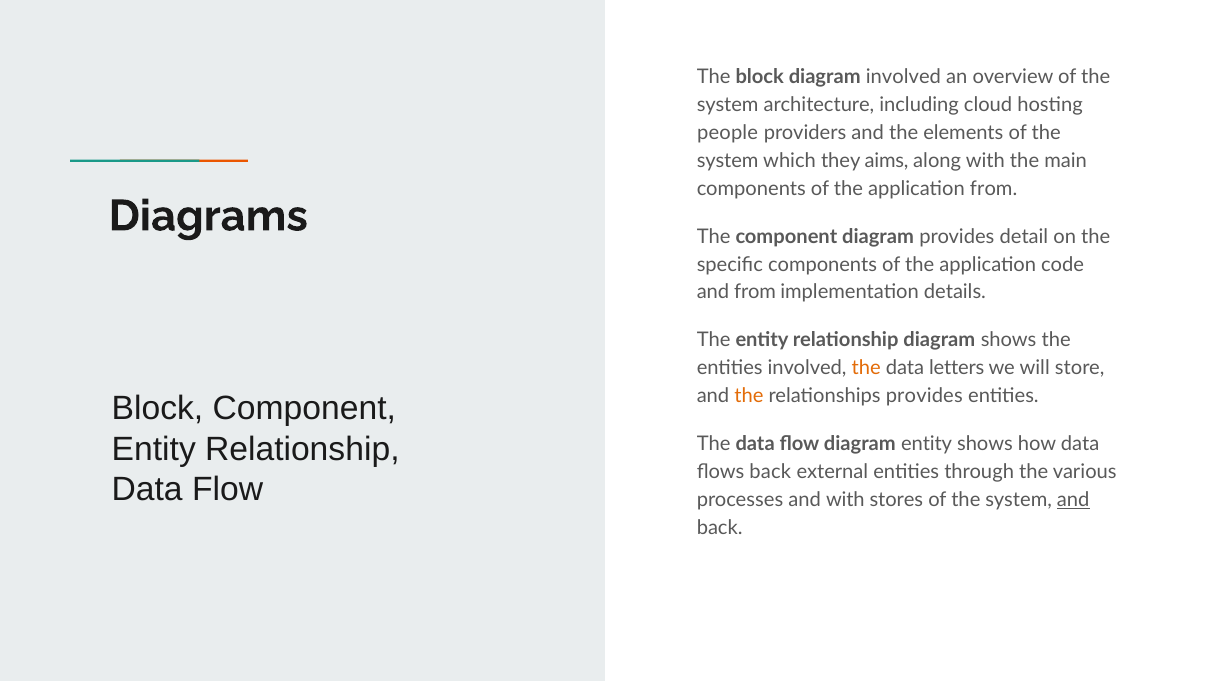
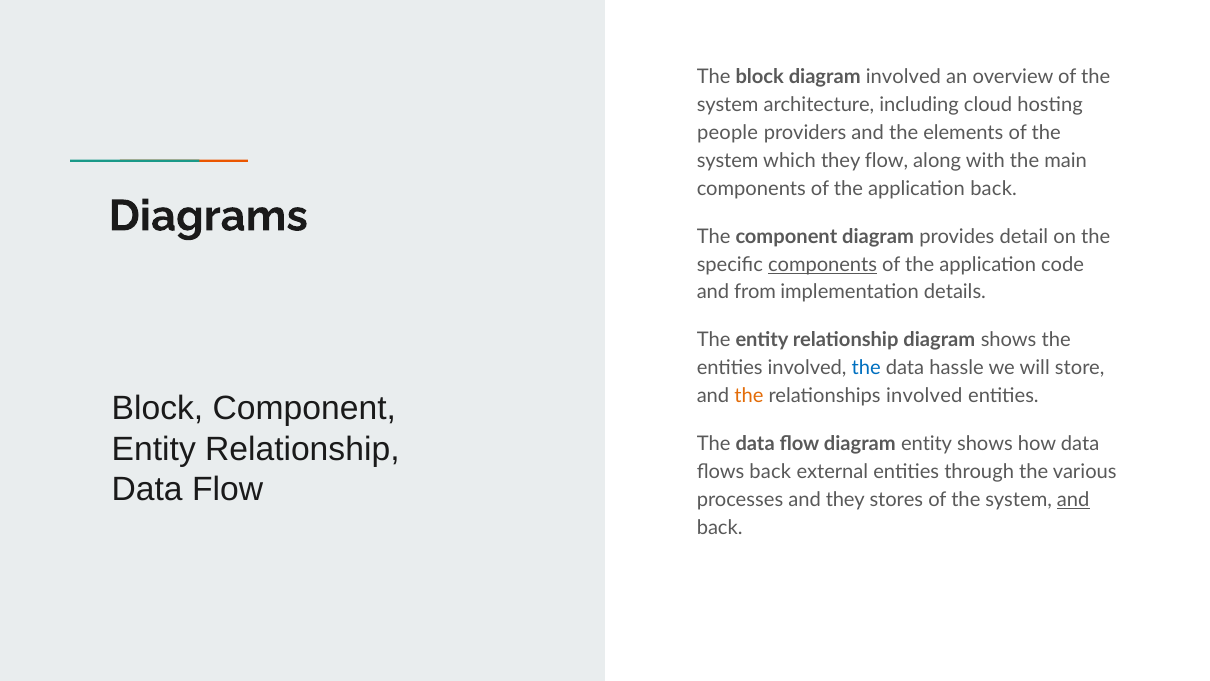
they aims: aims -> flow
application from: from -> back
components at (823, 264) underline: none -> present
the at (866, 368) colour: orange -> blue
letters: letters -> hassle
relationships provides: provides -> involved
and with: with -> they
